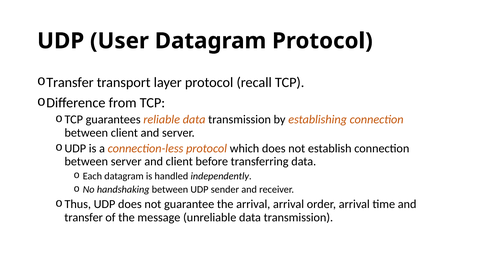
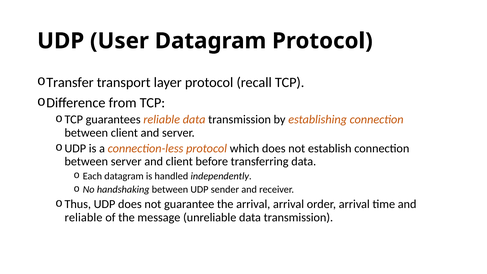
transfer at (84, 217): transfer -> reliable
